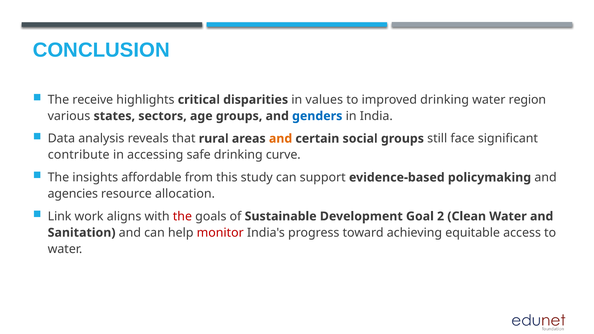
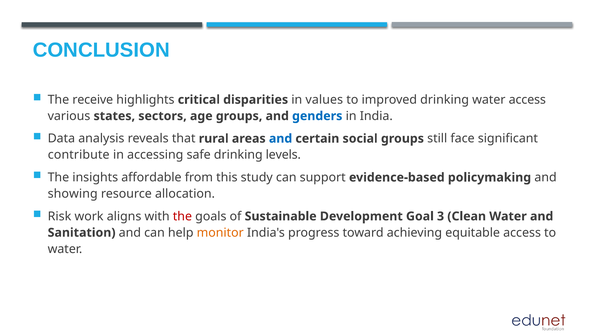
water region: region -> access
and at (281, 139) colour: orange -> blue
curve: curve -> levels
agencies: agencies -> showing
Link: Link -> Risk
2: 2 -> 3
monitor colour: red -> orange
